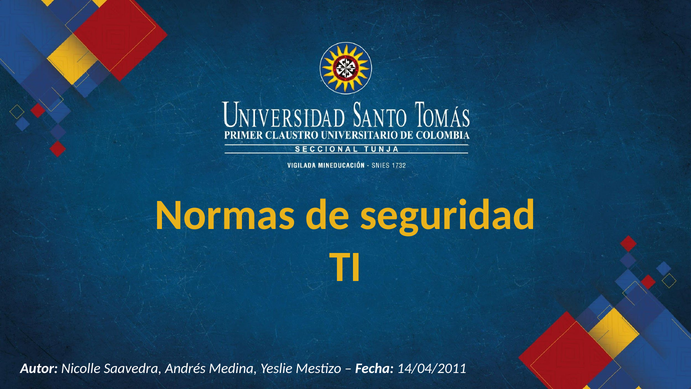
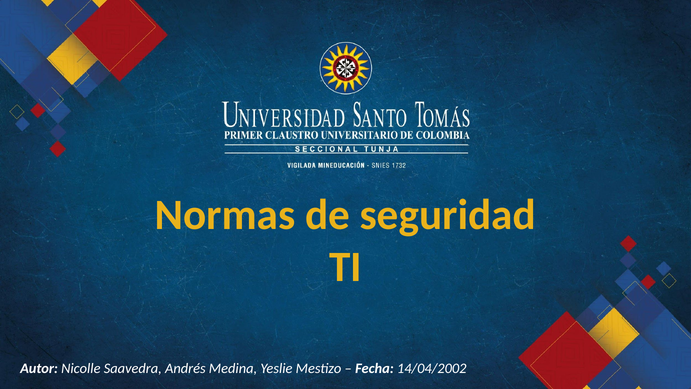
14/04/2011: 14/04/2011 -> 14/04/2002
